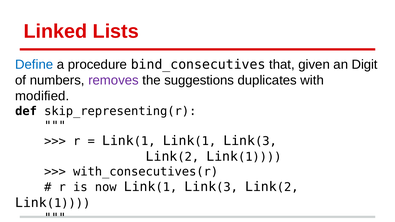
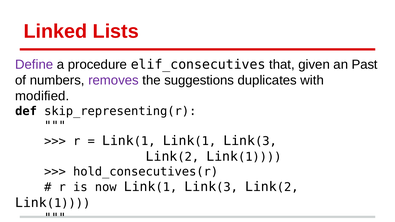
Define colour: blue -> purple
bind_consecutives: bind_consecutives -> elif_consecutives
Digit: Digit -> Past
with_consecutives(r: with_consecutives(r -> hold_consecutives(r
